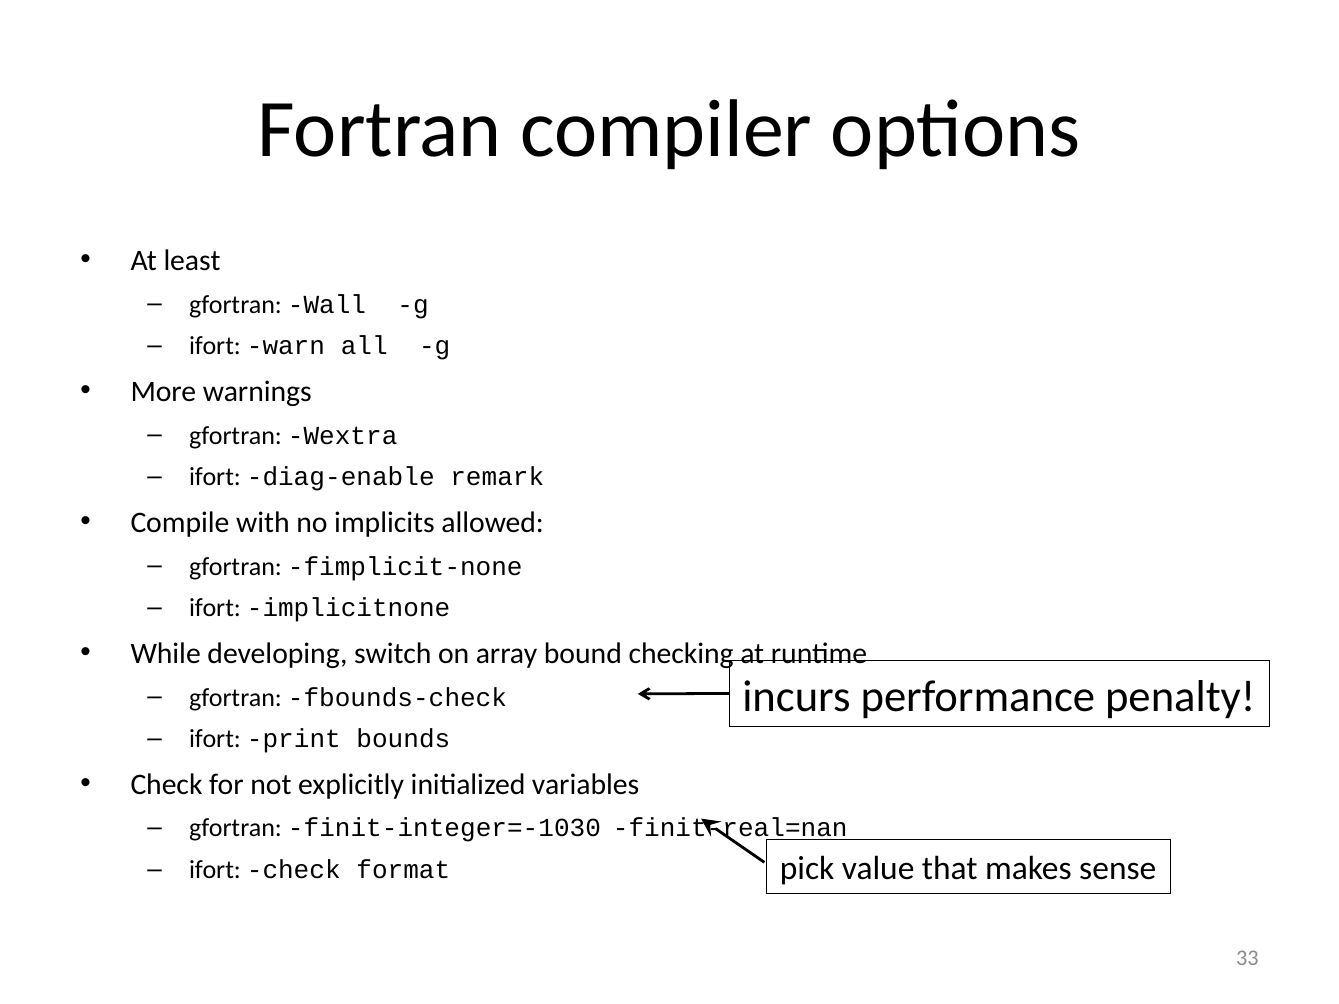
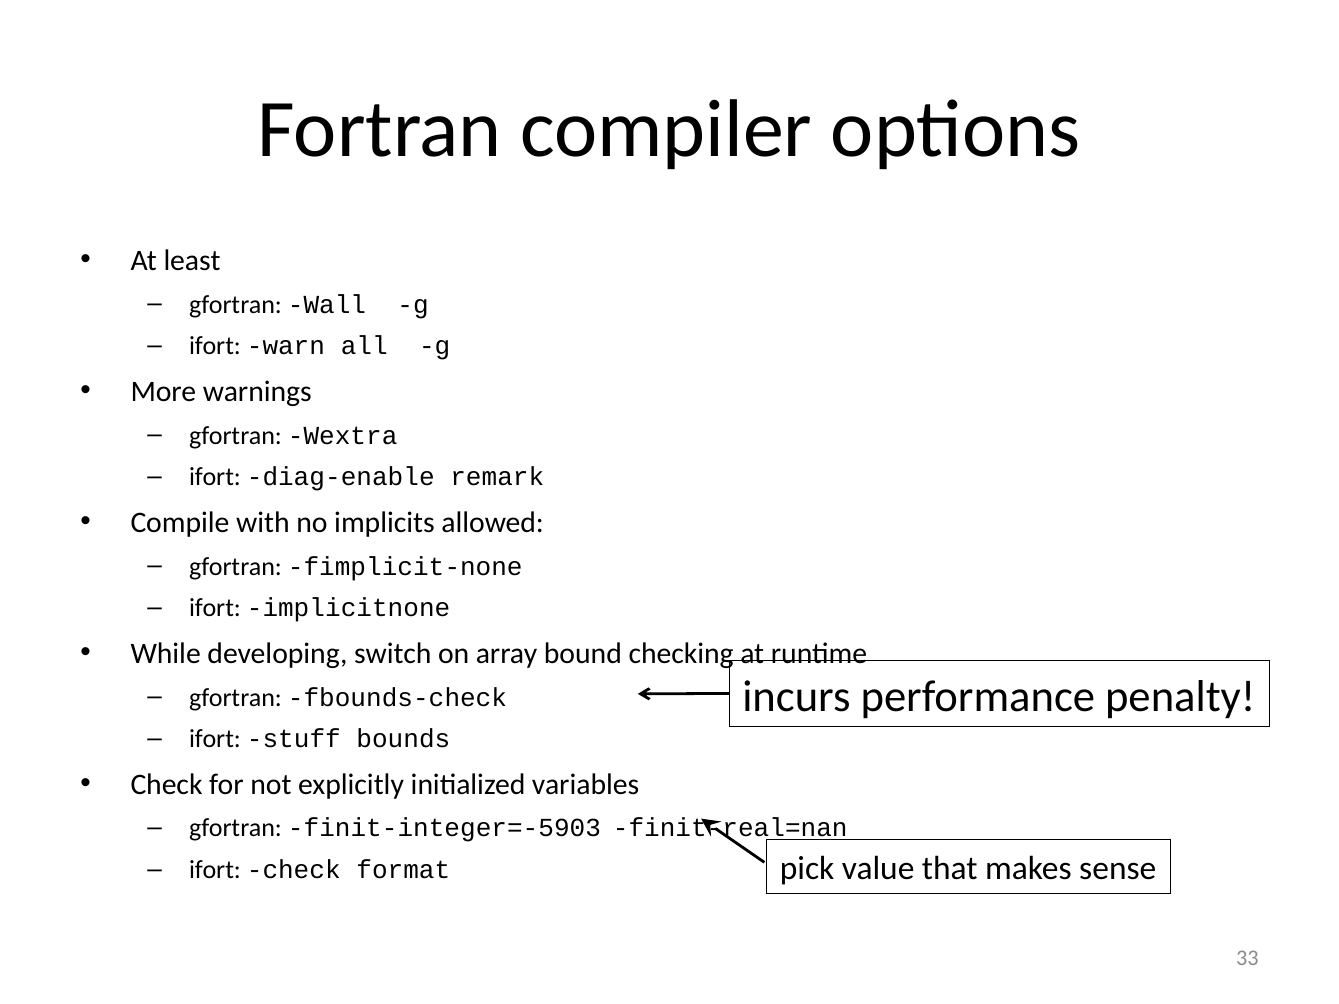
print: print -> stuff
finit-integer=-1030: finit-integer=-1030 -> finit-integer=-5903
